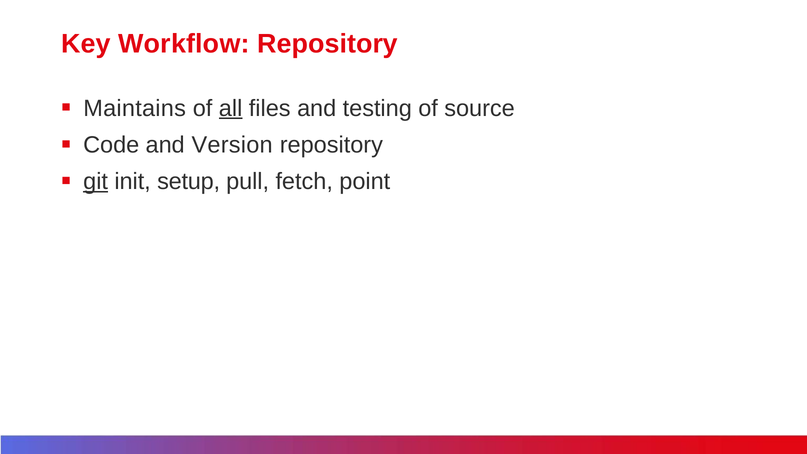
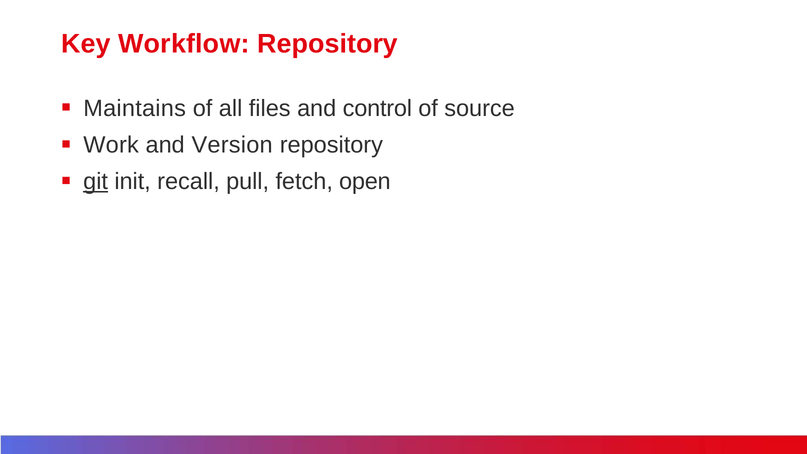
all underline: present -> none
testing: testing -> control
Code: Code -> Work
setup: setup -> recall
point: point -> open
